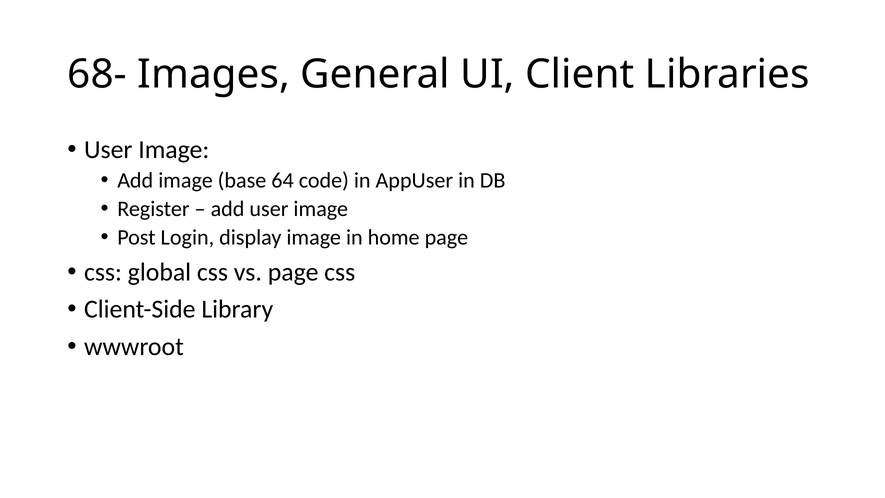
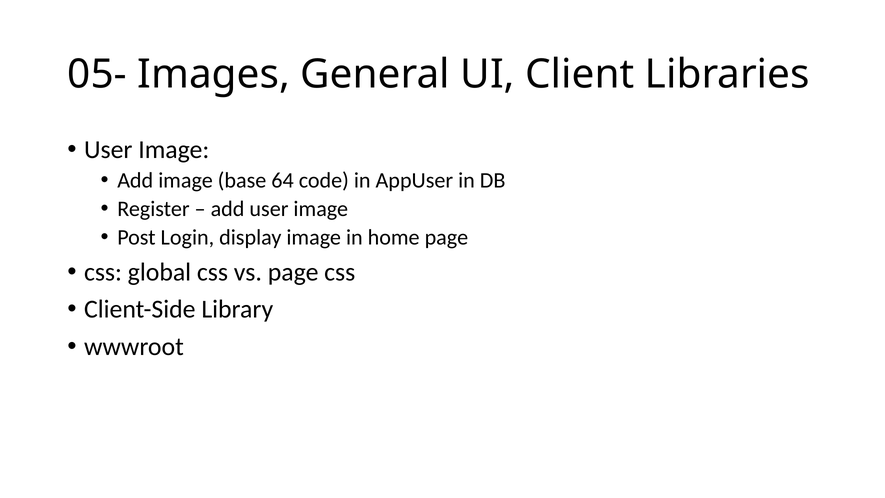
68-: 68- -> 05-
